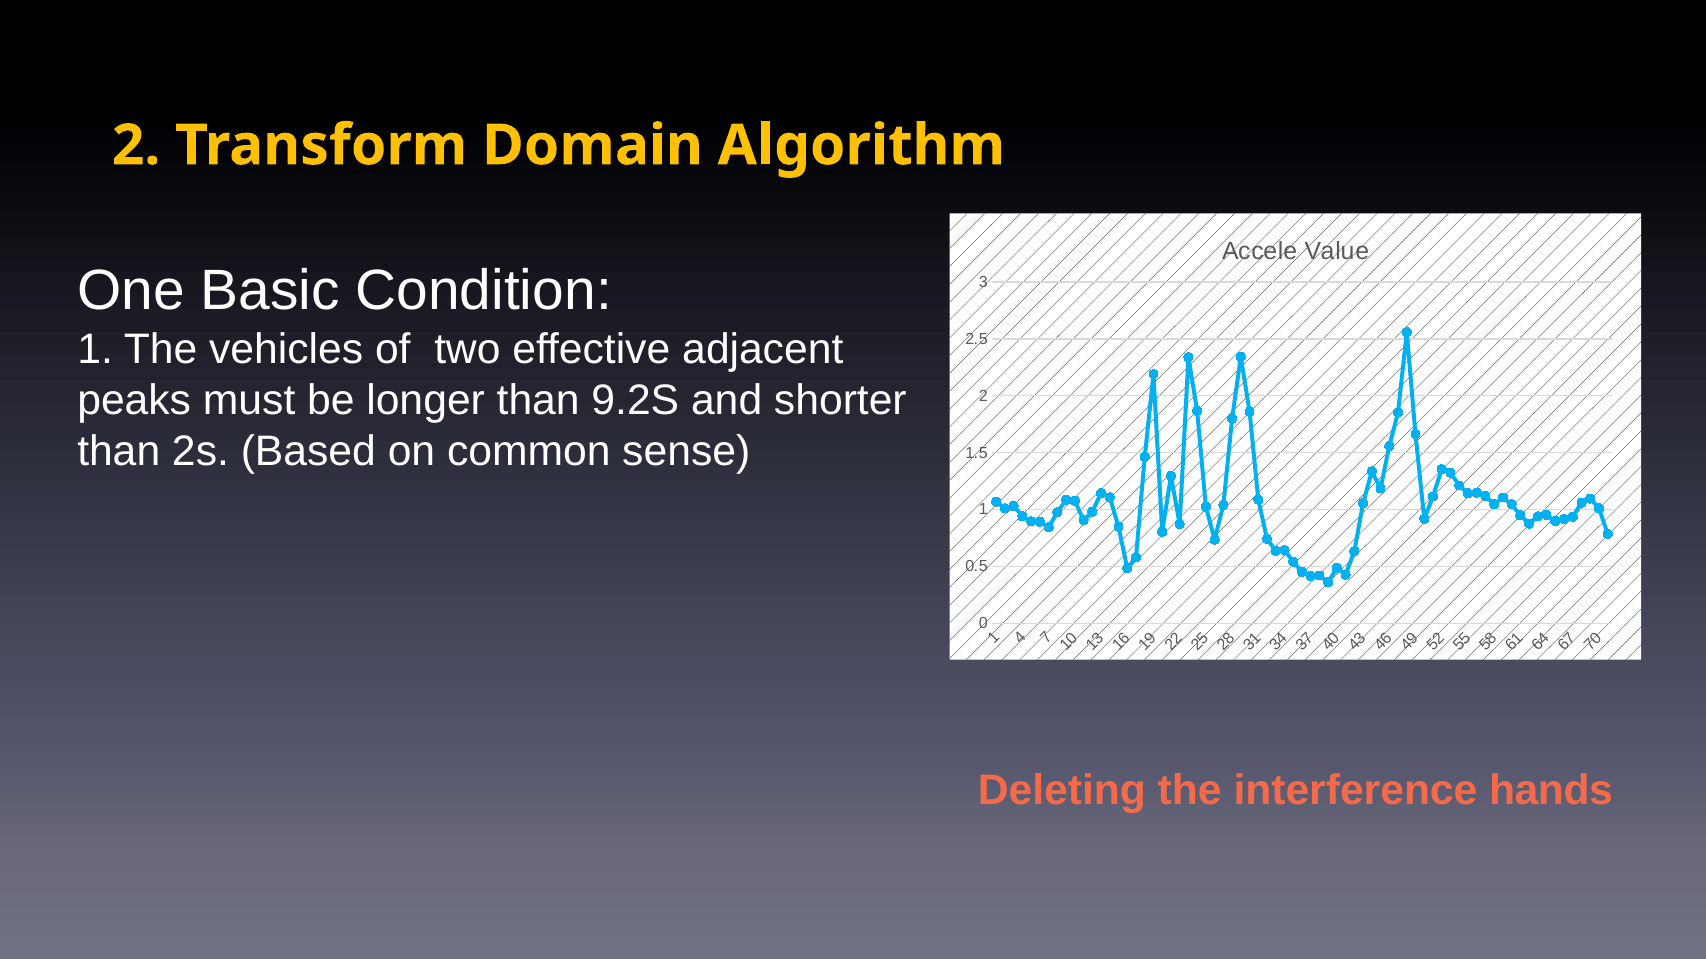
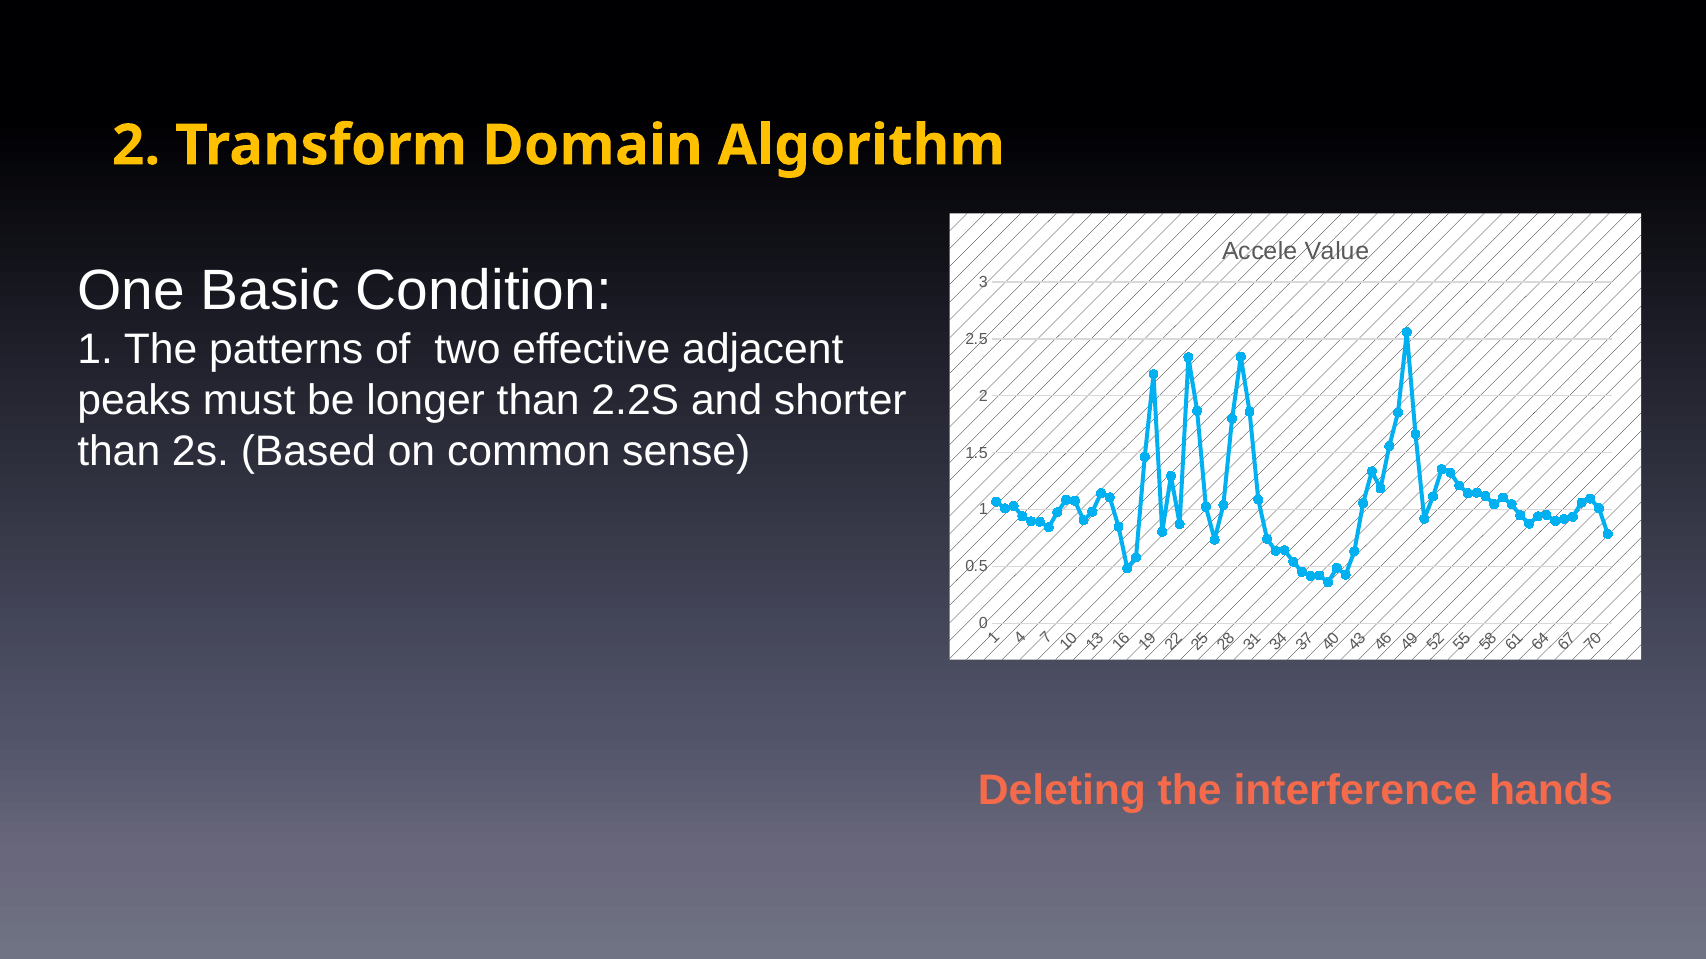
vehicles: vehicles -> patterns
9.2S: 9.2S -> 2.2S
